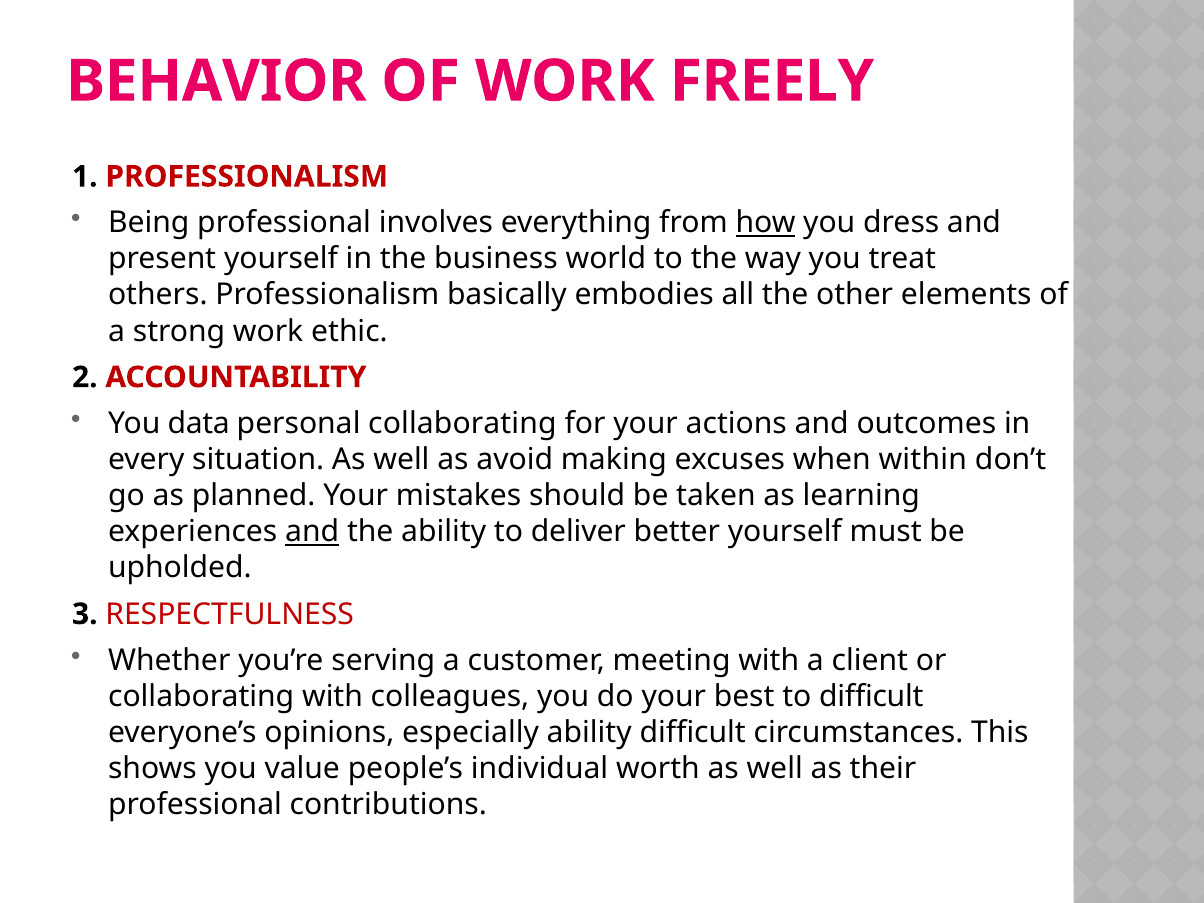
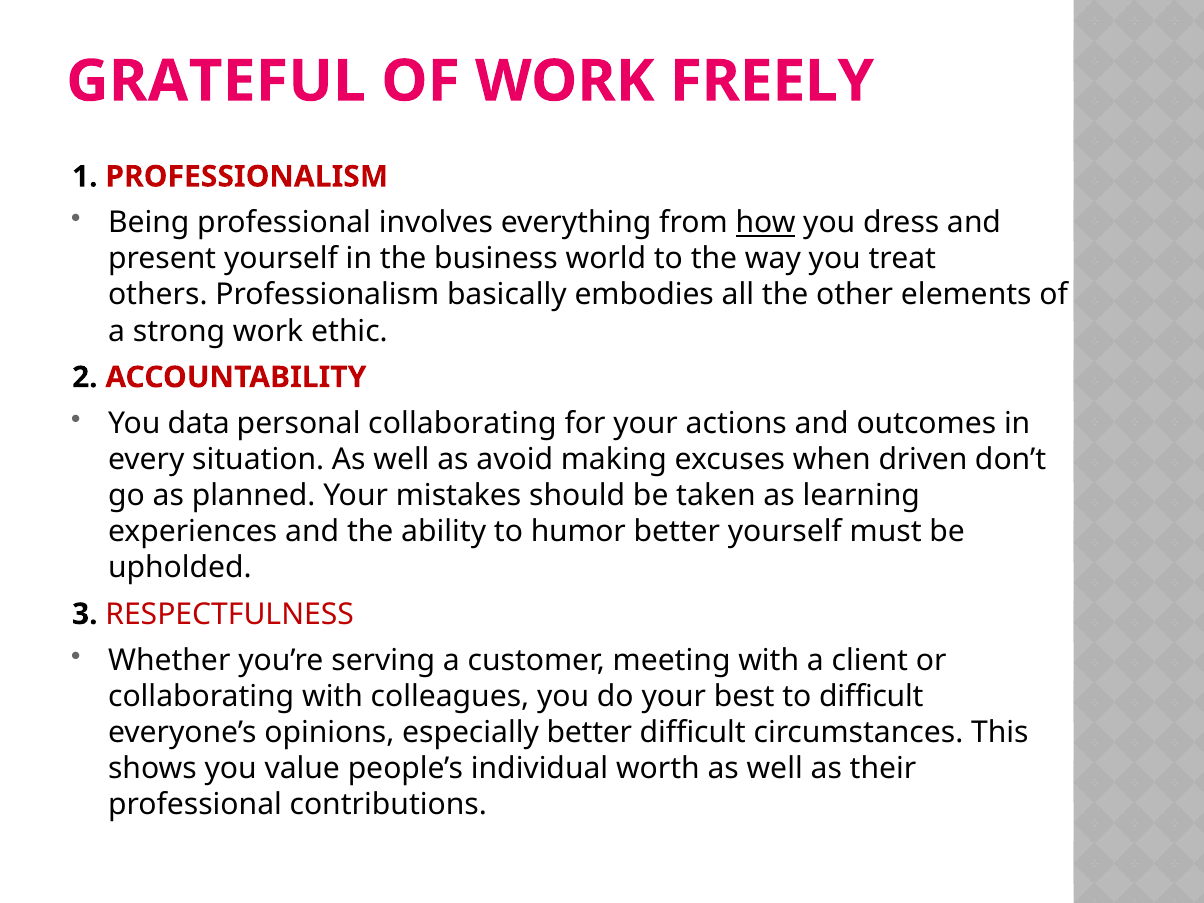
BEHAVIOR: BEHAVIOR -> GRATEFUL
within: within -> driven
and at (312, 532) underline: present -> none
deliver: deliver -> humor
especially ability: ability -> better
